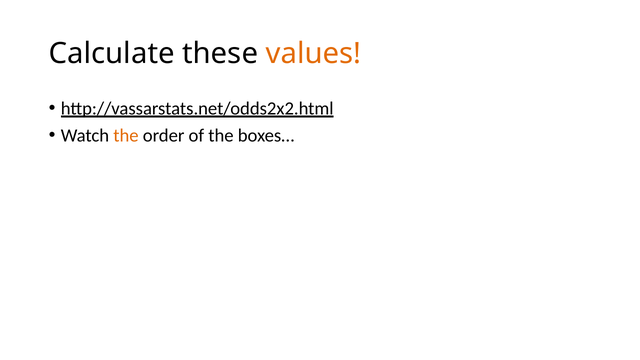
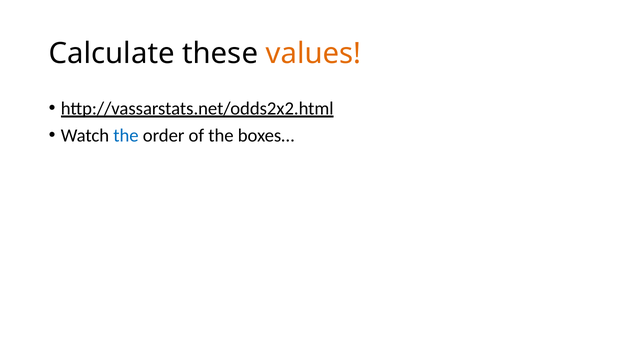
the at (126, 135) colour: orange -> blue
